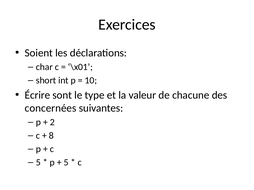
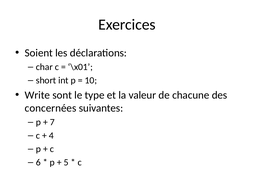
Écrire: Écrire -> Write
2: 2 -> 7
8: 8 -> 4
5 at (38, 163): 5 -> 6
